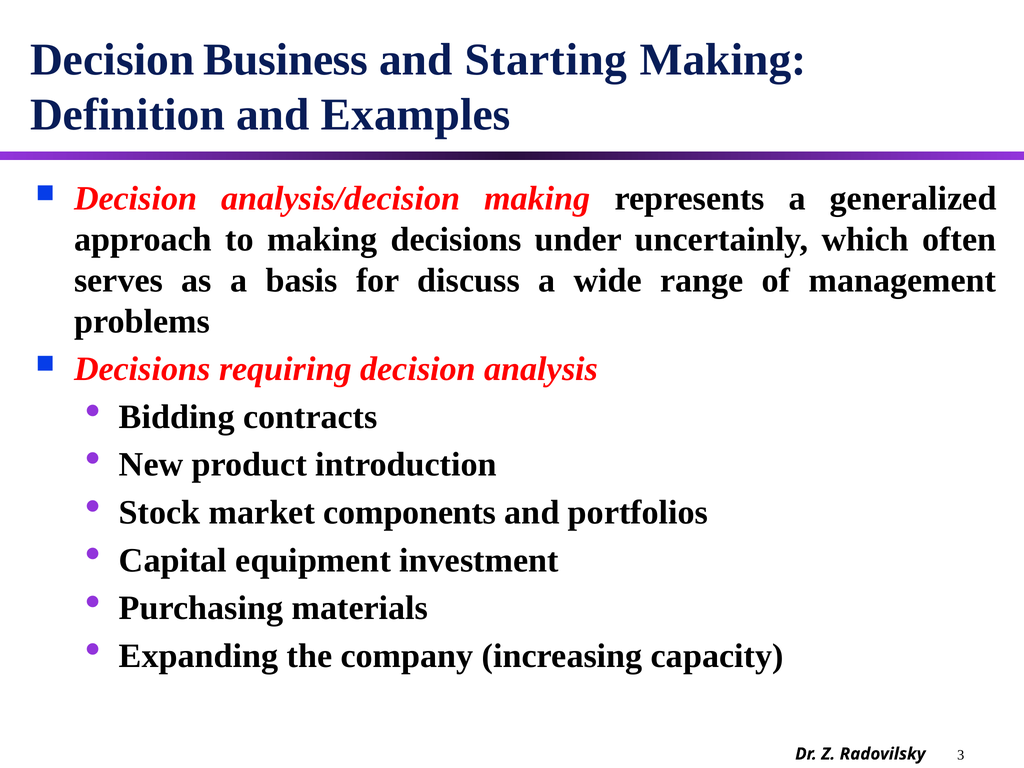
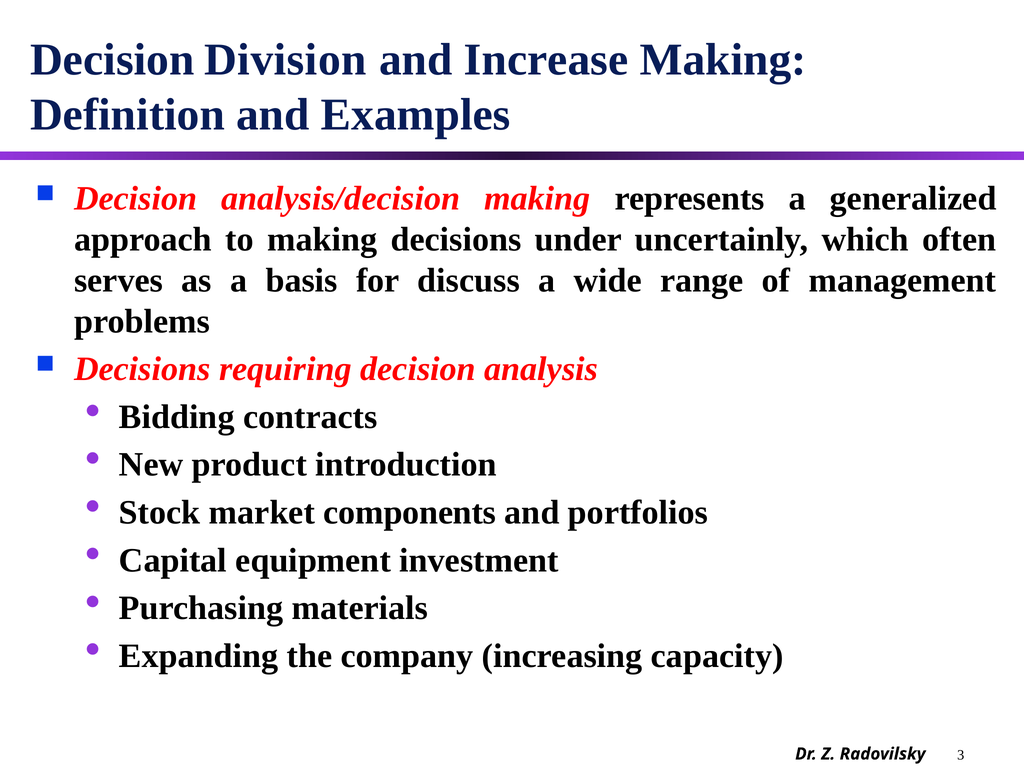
Business: Business -> Division
Starting: Starting -> Increase
